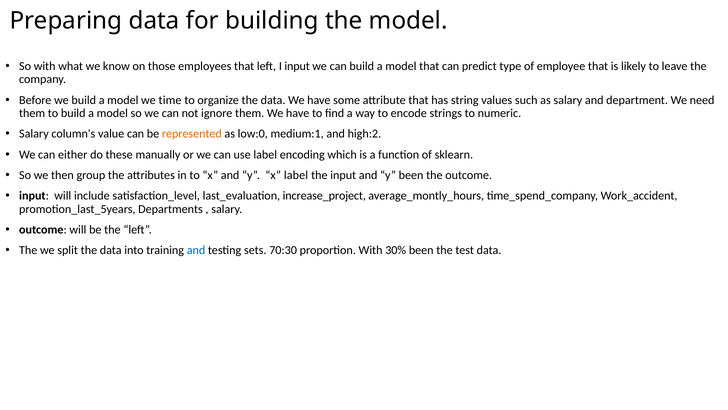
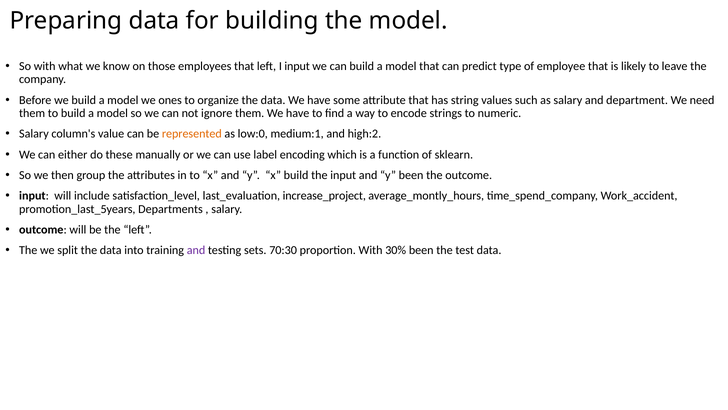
time: time -> ones
x label: label -> build
and at (196, 250) colour: blue -> purple
